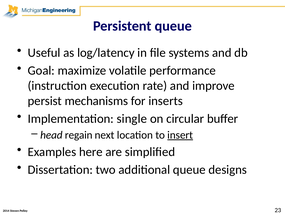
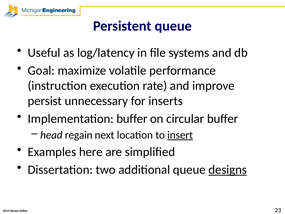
mechanisms: mechanisms -> unnecessary
Implementation single: single -> buffer
designs underline: none -> present
